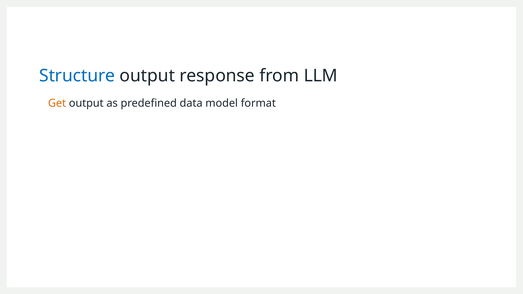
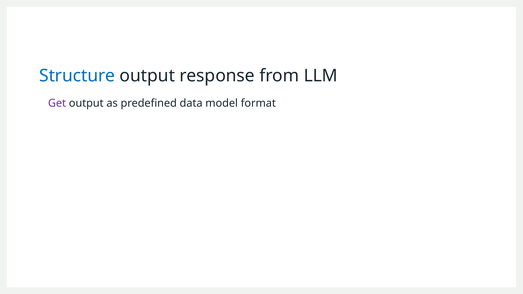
Get colour: orange -> purple
